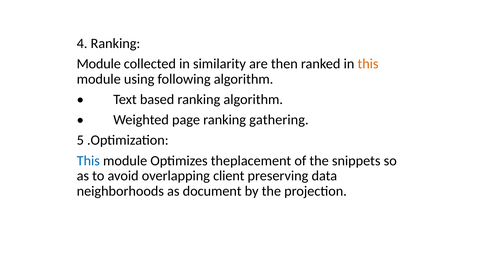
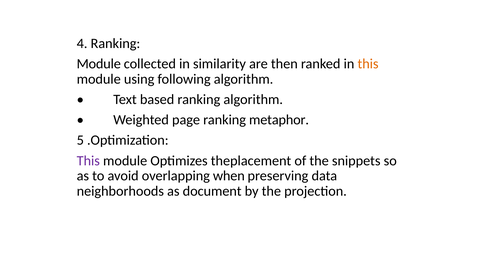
gathering: gathering -> metaphor
This at (88, 161) colour: blue -> purple
client: client -> when
